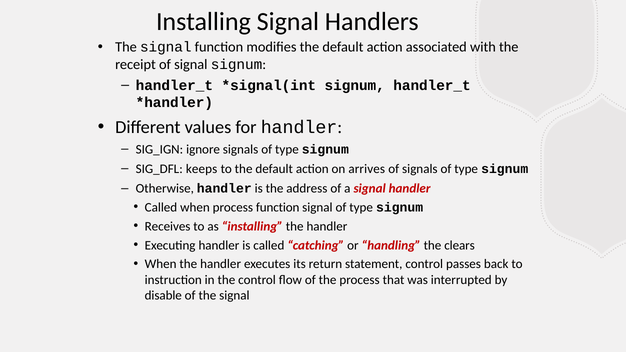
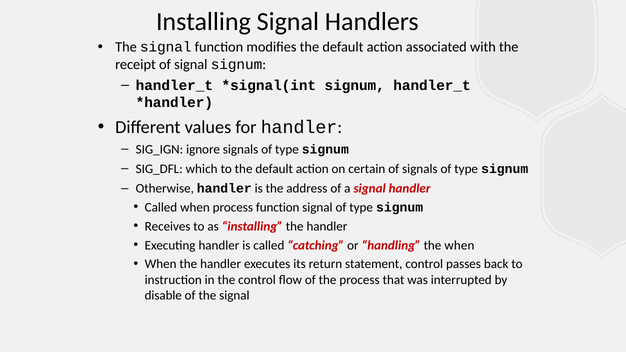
keeps: keeps -> which
arrives: arrives -> certain
the clears: clears -> when
